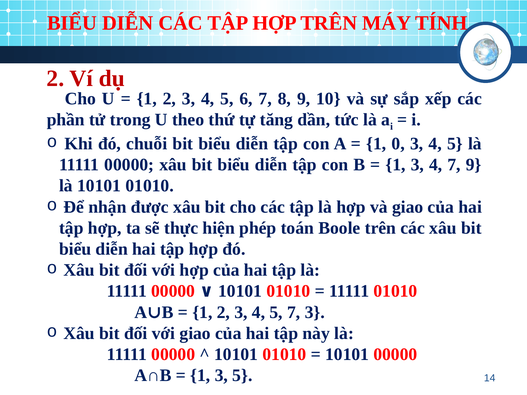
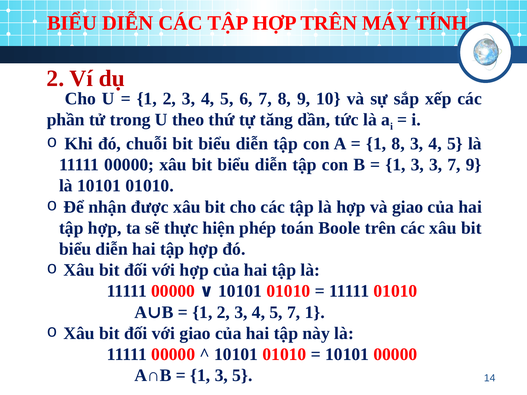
1 0: 0 -> 8
1 3 4: 4 -> 3
7 3: 3 -> 1
